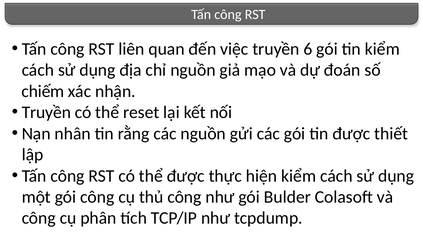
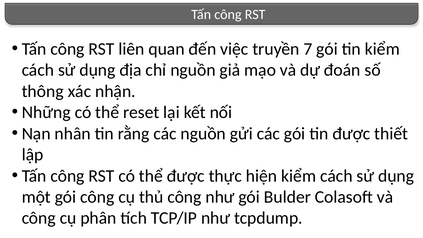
6: 6 -> 7
chiếm: chiếm -> thông
Truyền at (46, 112): Truyền -> Những
